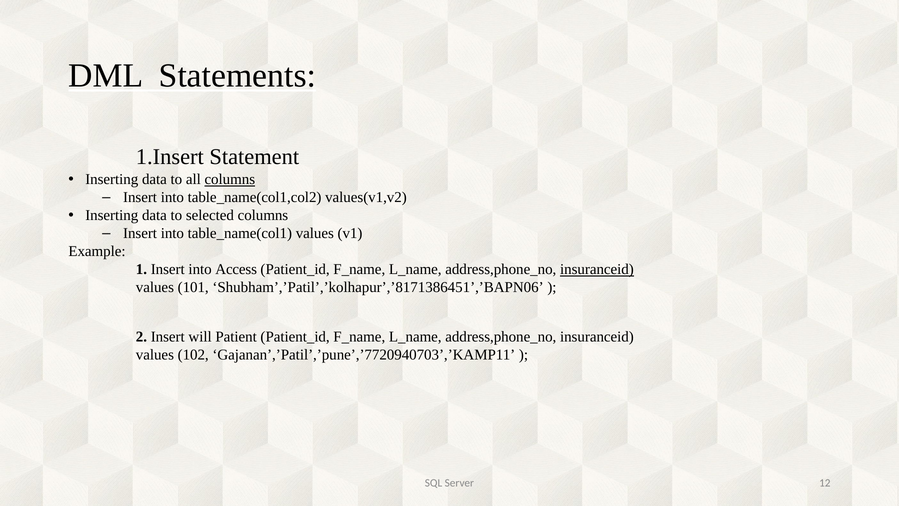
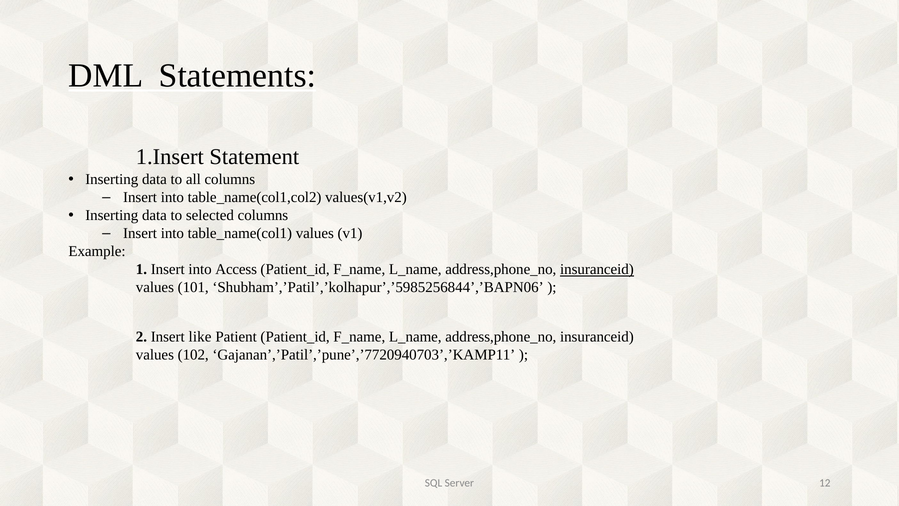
columns at (230, 179) underline: present -> none
Shubham’,’Patil’,’kolhapur’,’8171386451’,’BAPN06: Shubham’,’Patil’,’kolhapur’,’8171386451’,’BAPN06 -> Shubham’,’Patil’,’kolhapur’,’5985256844’,’BAPN06
will: will -> like
